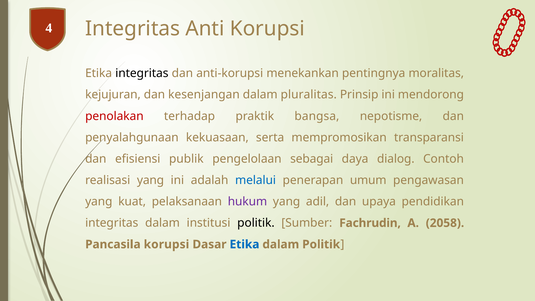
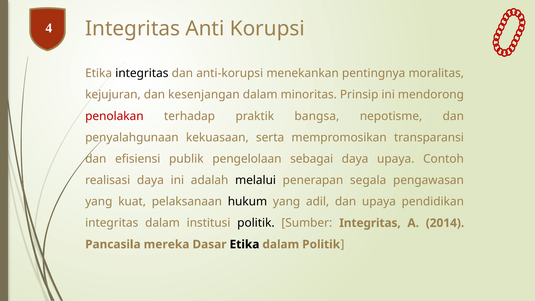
pluralitas: pluralitas -> minoritas
daya dialog: dialog -> upaya
realisasi yang: yang -> daya
melalui colour: blue -> black
umum: umum -> segala
hukum colour: purple -> black
Sumber Fachrudin: Fachrudin -> Integritas
2058: 2058 -> 2014
Pancasila korupsi: korupsi -> mereka
Etika at (244, 244) colour: blue -> black
